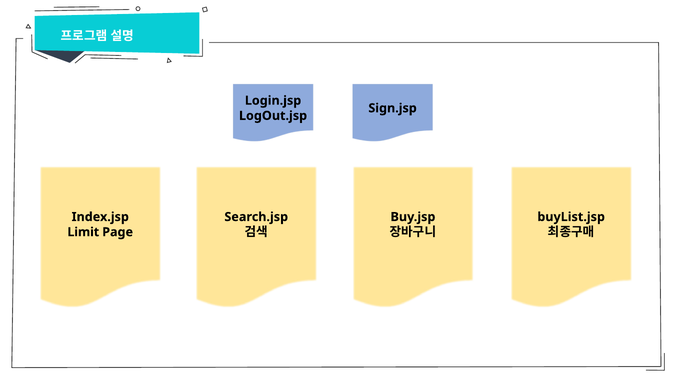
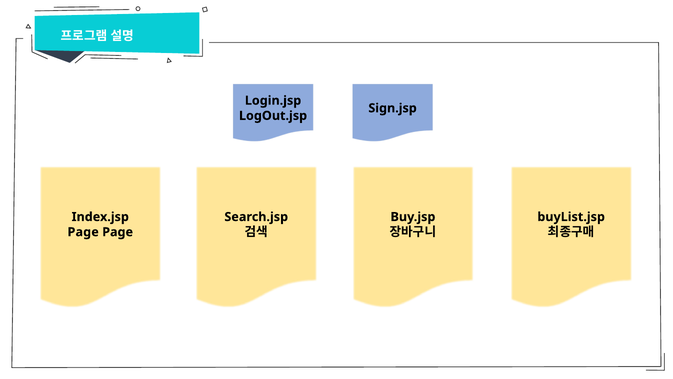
Limit at (83, 232): Limit -> Page
